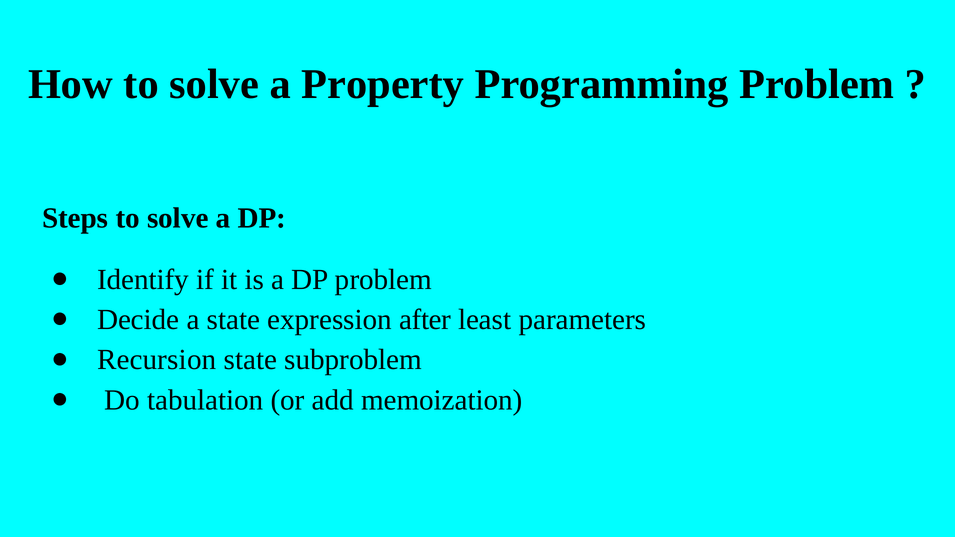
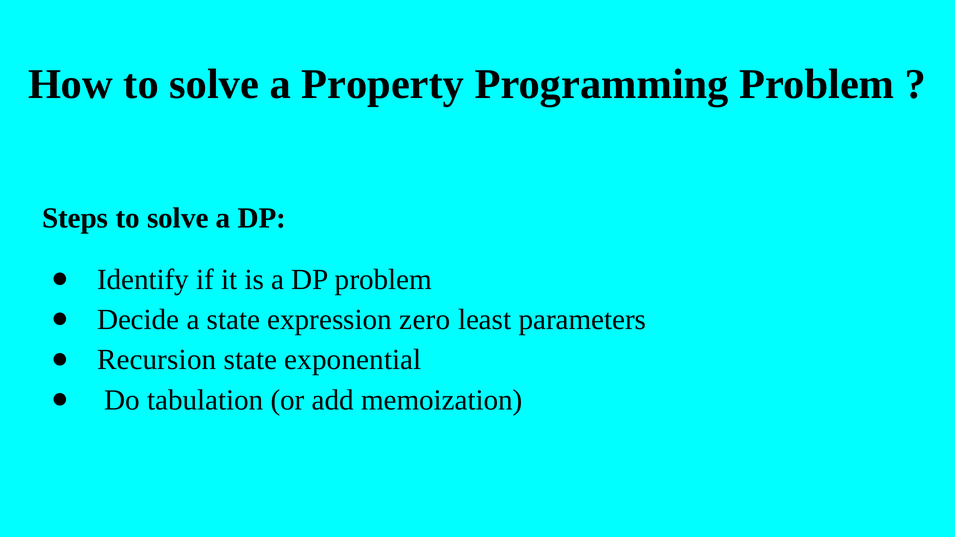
after: after -> zero
subproblem: subproblem -> exponential
